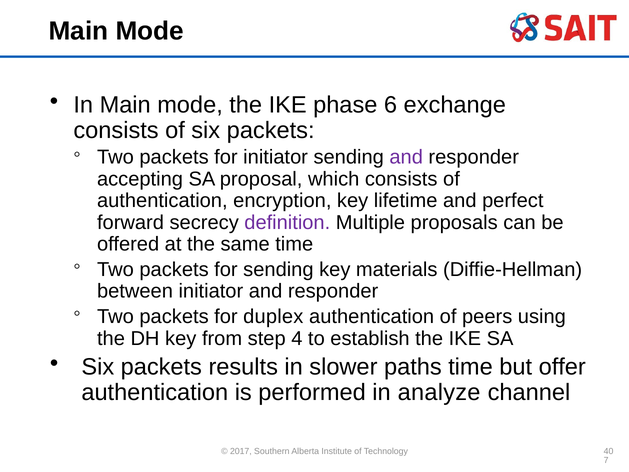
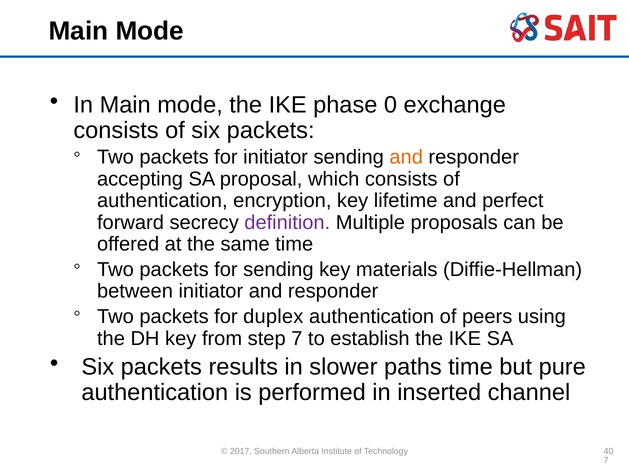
6: 6 -> 0
and at (406, 157) colour: purple -> orange
step 4: 4 -> 7
offer: offer -> pure
analyze: analyze -> inserted
